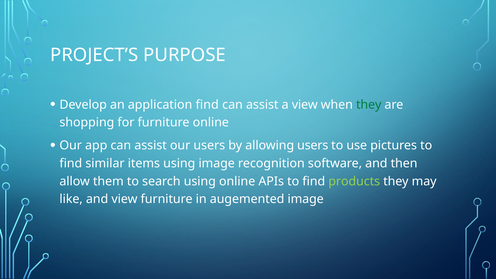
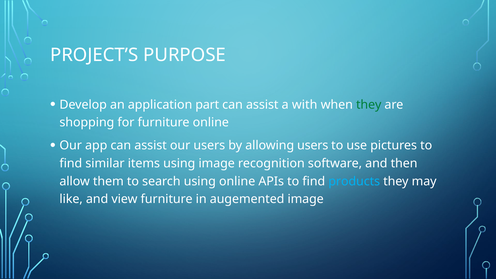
application find: find -> part
a view: view -> with
products colour: light green -> light blue
